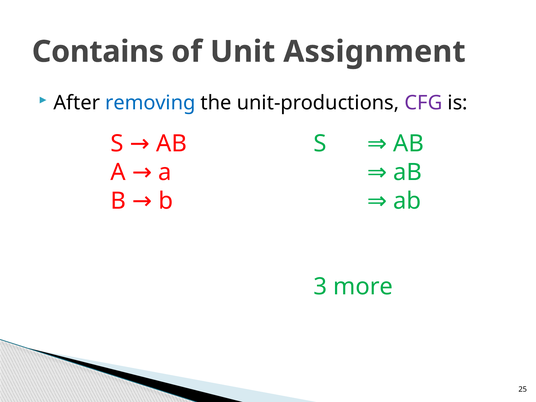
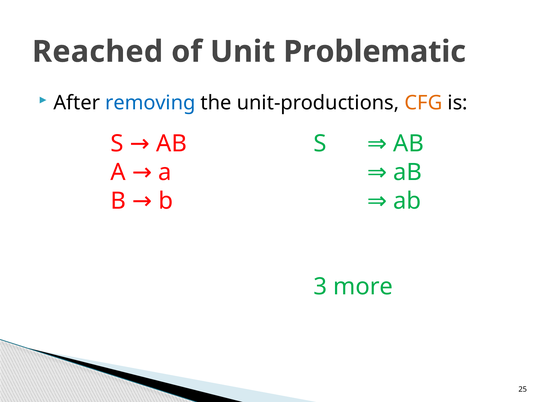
Contains: Contains -> Reached
Assignment: Assignment -> Problematic
CFG colour: purple -> orange
